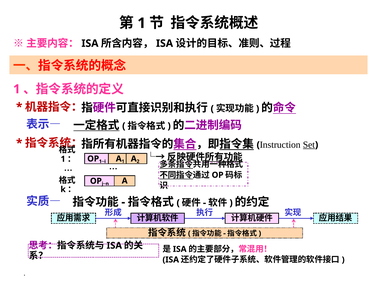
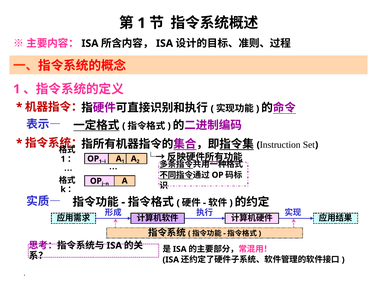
Set underline: present -> none
